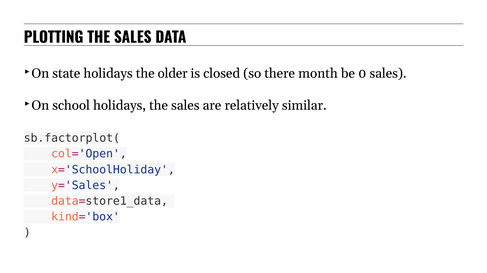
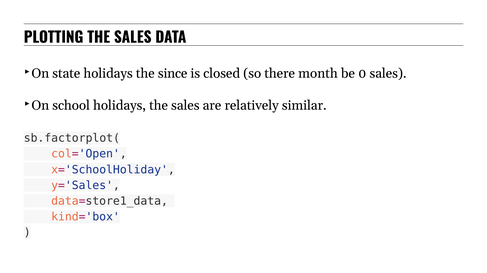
older: older -> since
